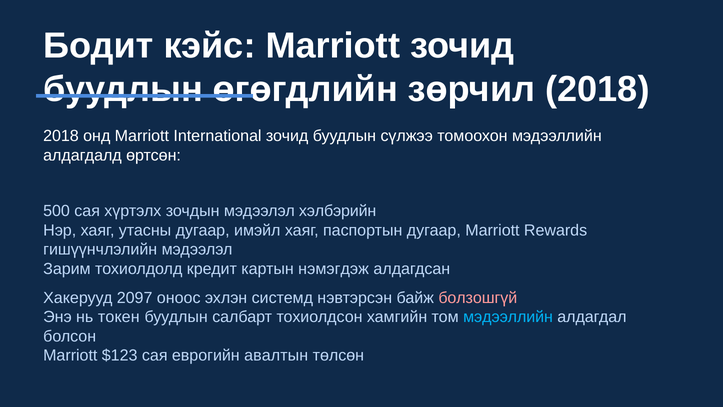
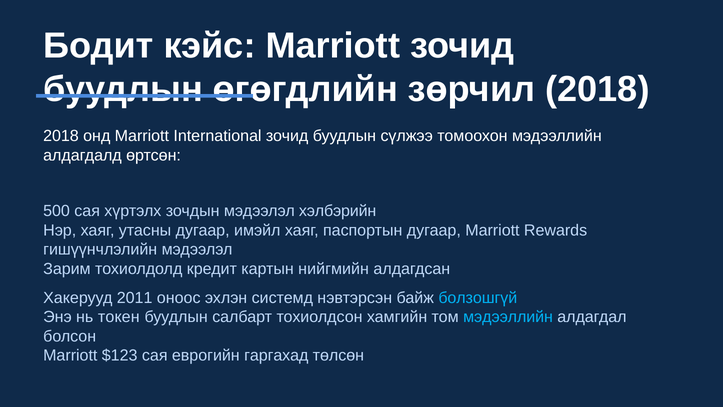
нэмэгдэж: нэмэгдэж -> нийгмийн
2097: 2097 -> 2011
болзошгүй colour: pink -> light blue
авалтын: авалтын -> гаргахад
